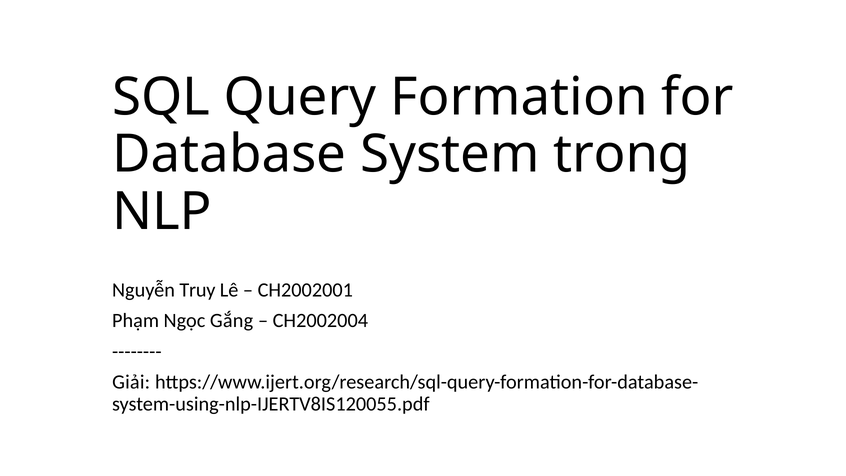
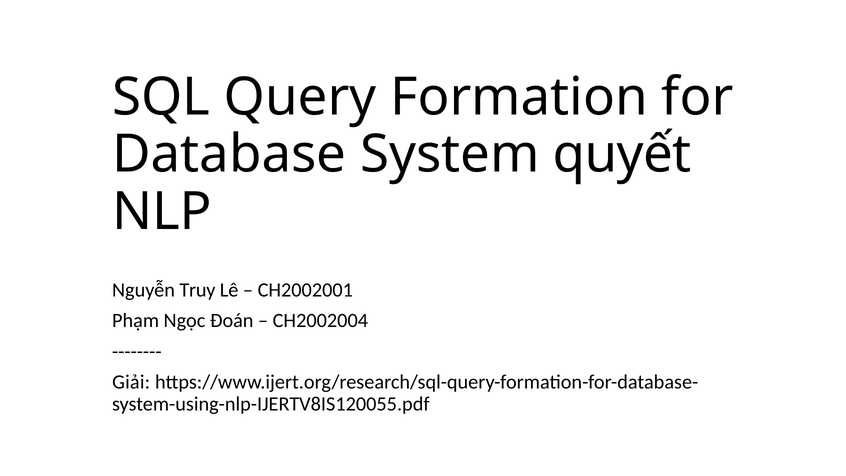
trong: trong -> quyết
Gắng: Gắng -> Đoán
